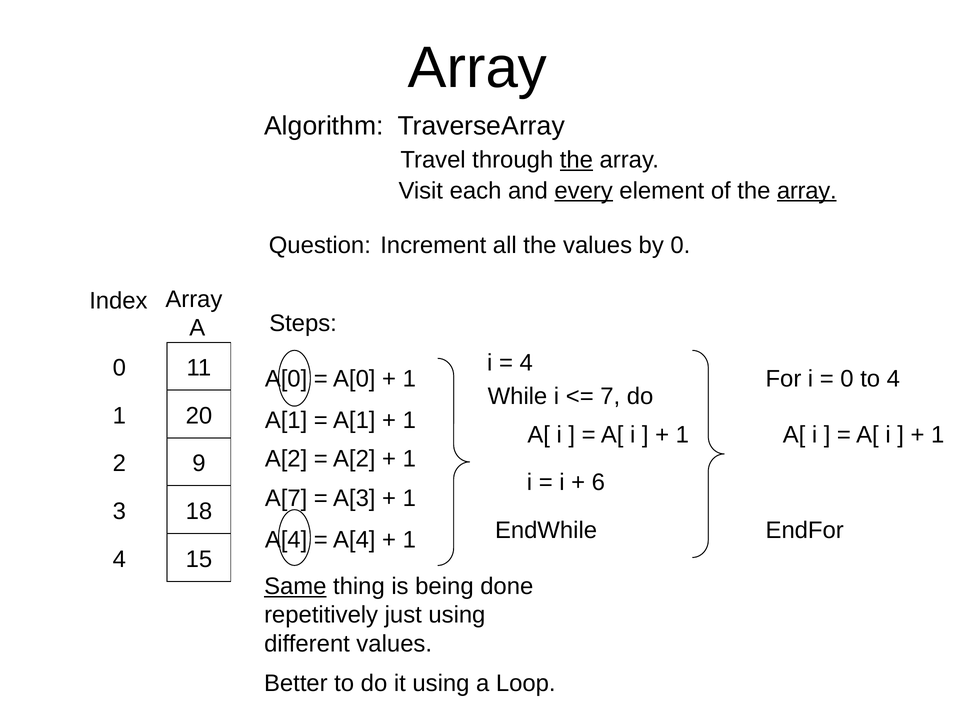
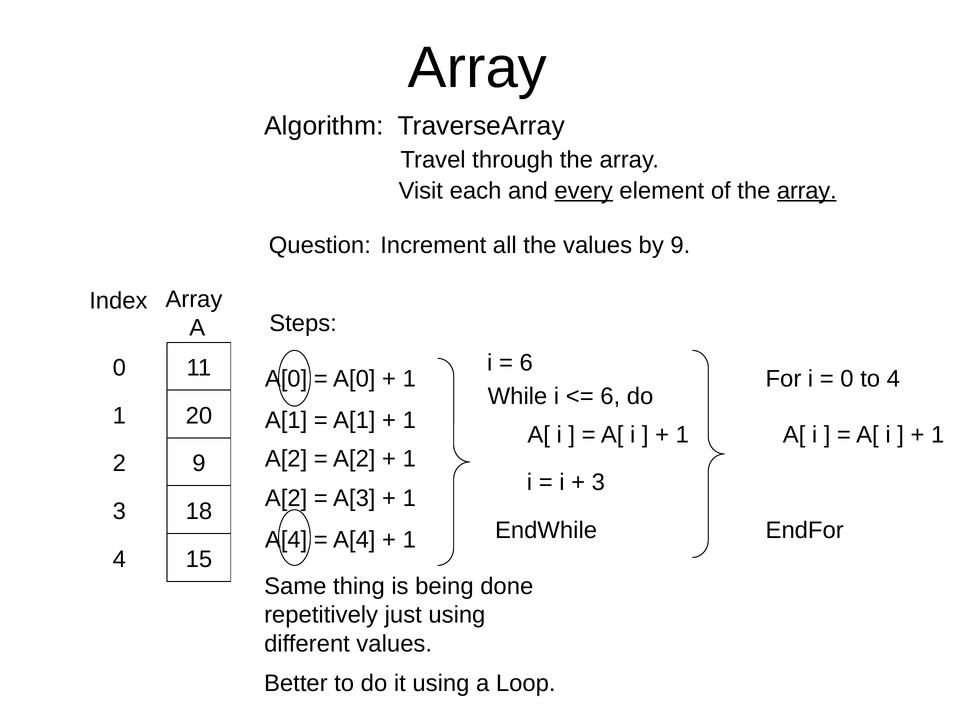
the at (576, 160) underline: present -> none
by 0: 0 -> 9
4 at (526, 363): 4 -> 6
7 at (610, 396): 7 -> 6
6 at (598, 482): 6 -> 3
A[7 at (286, 498): A[7 -> A[2
Same underline: present -> none
